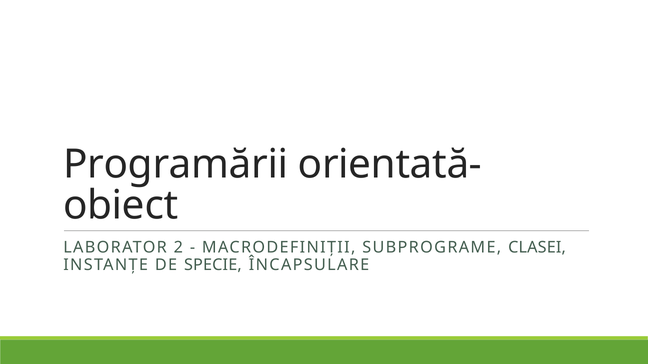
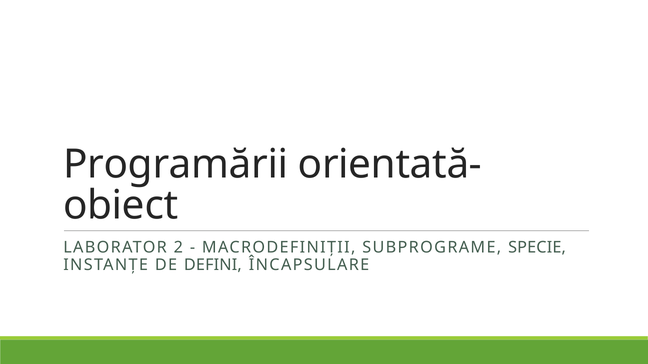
CLASEI: CLASEI -> SPECIE
SPECIE: SPECIE -> DEFINI
